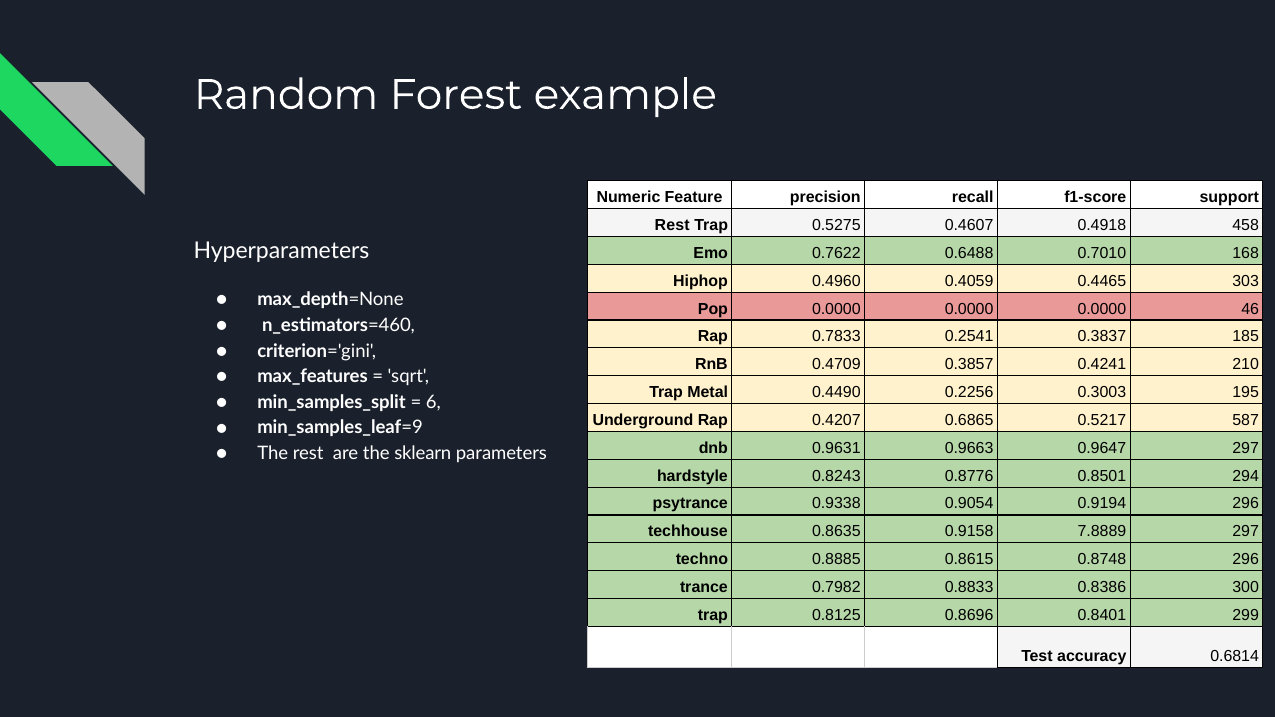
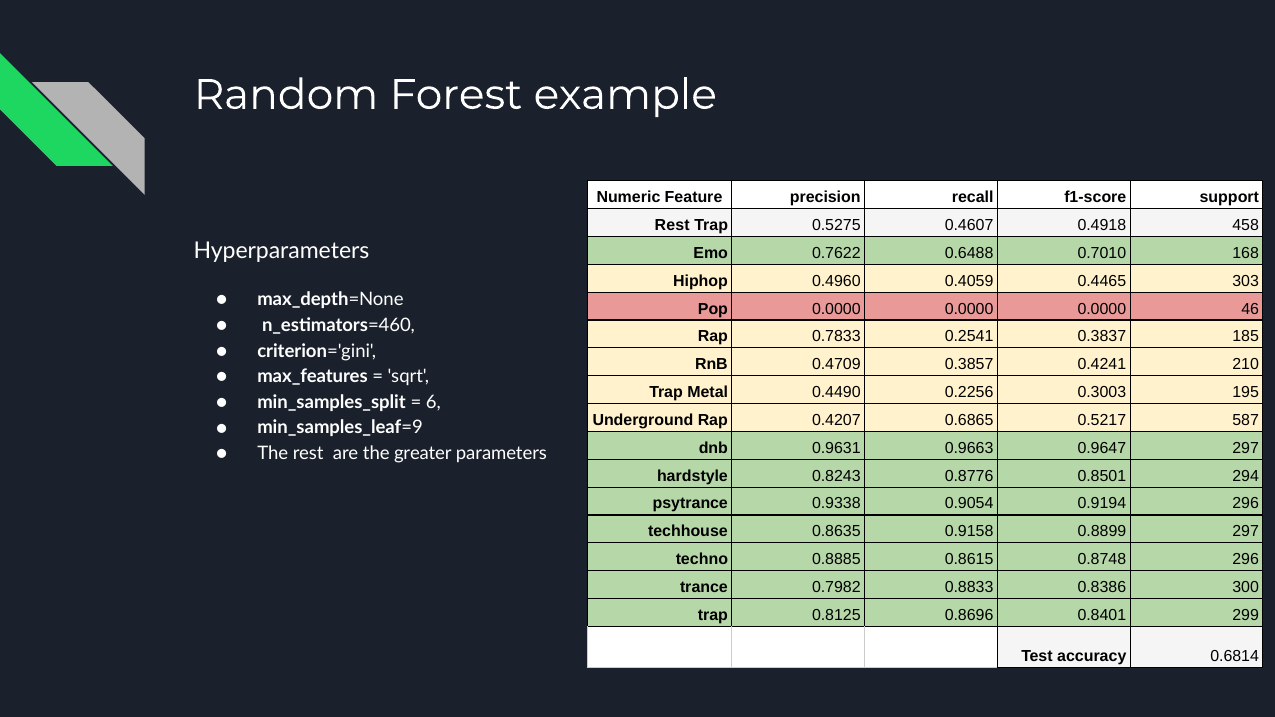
sklearn: sklearn -> greater
7.8889: 7.8889 -> 0.8899
